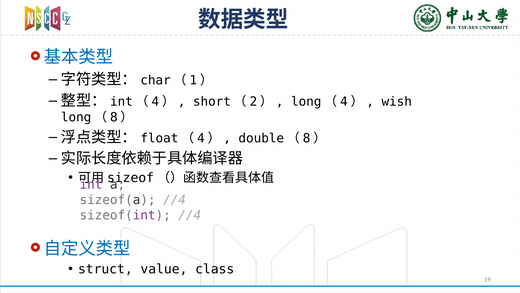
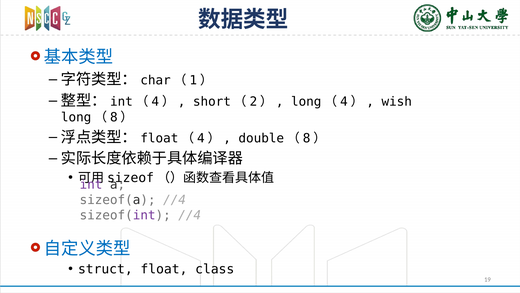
value: value -> float
